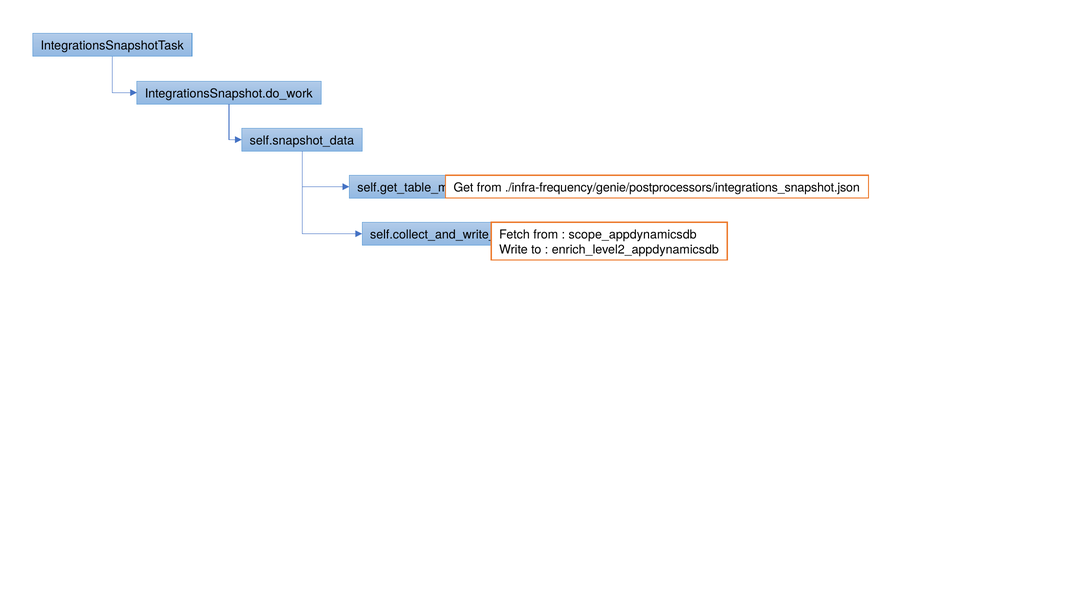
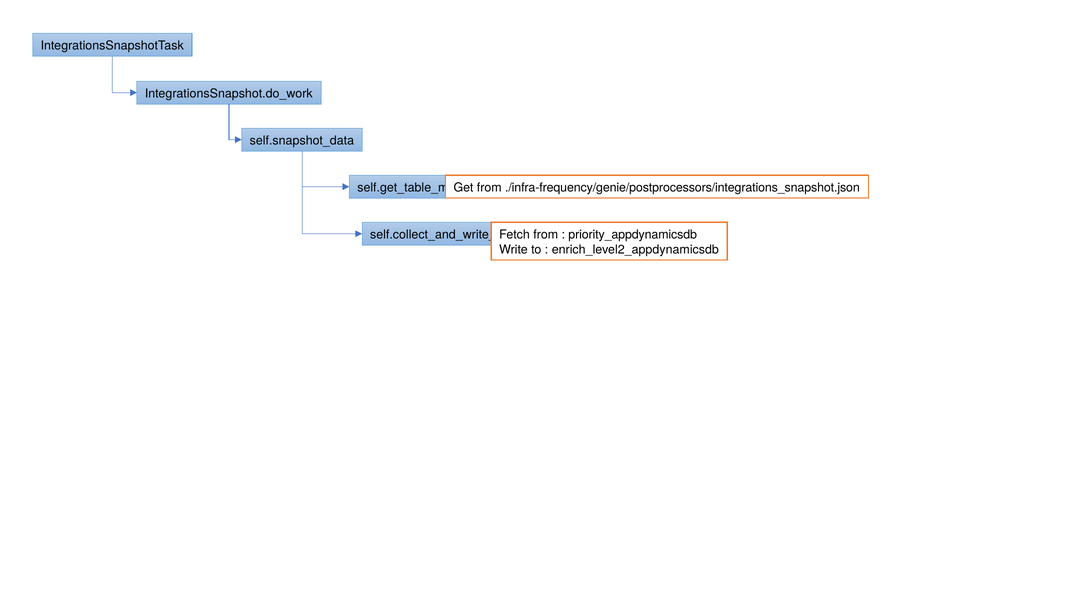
scope_appdynamicsdb: scope_appdynamicsdb -> priority_appdynamicsdb
